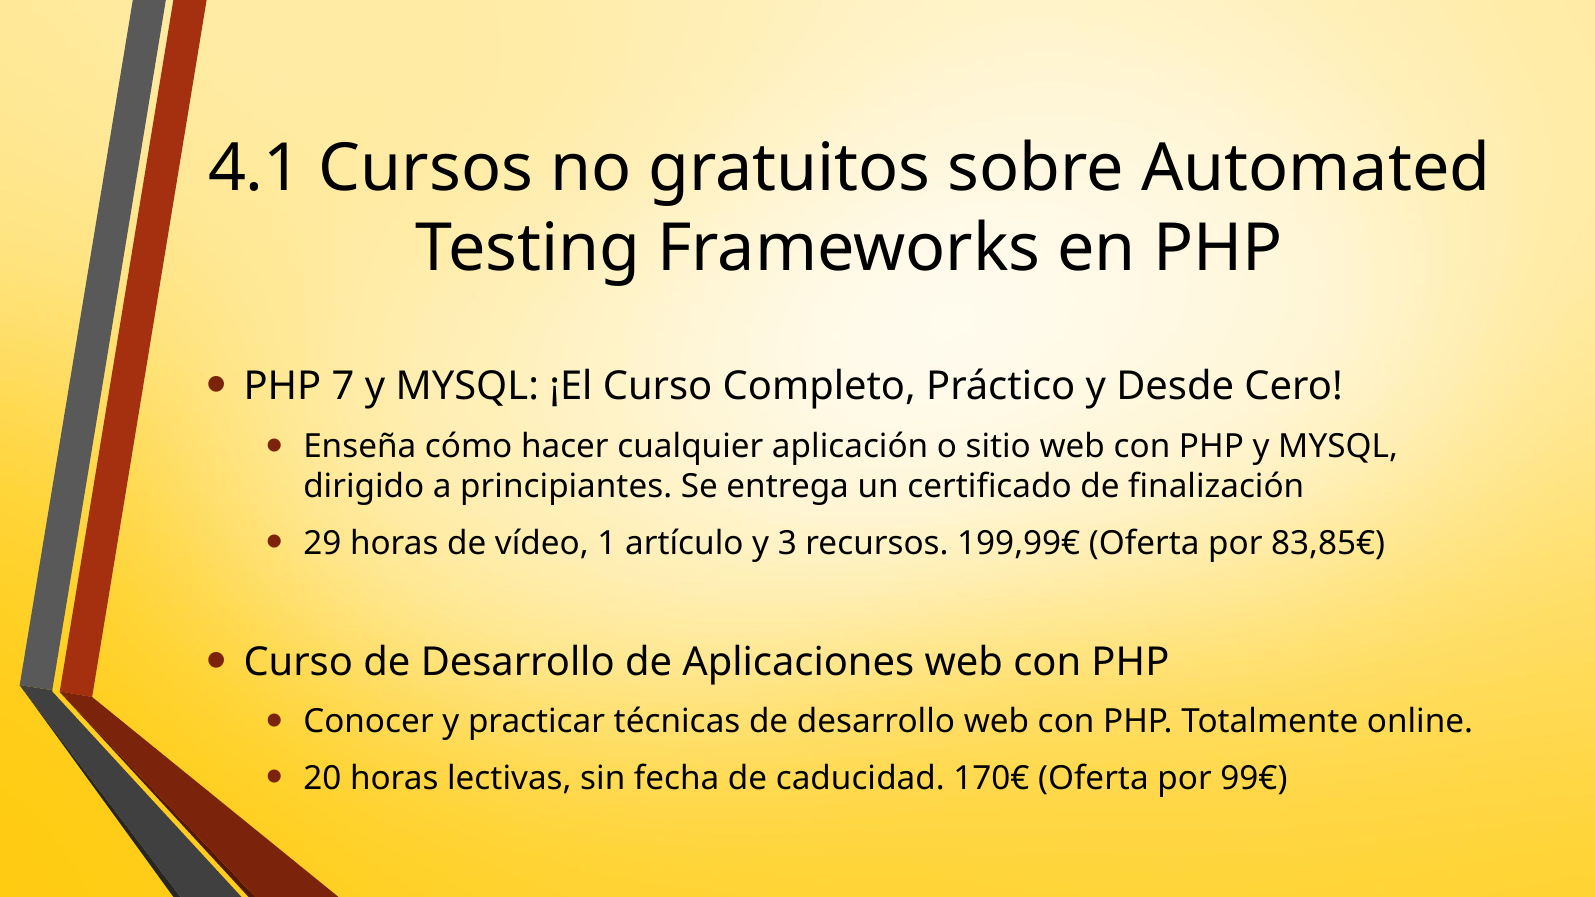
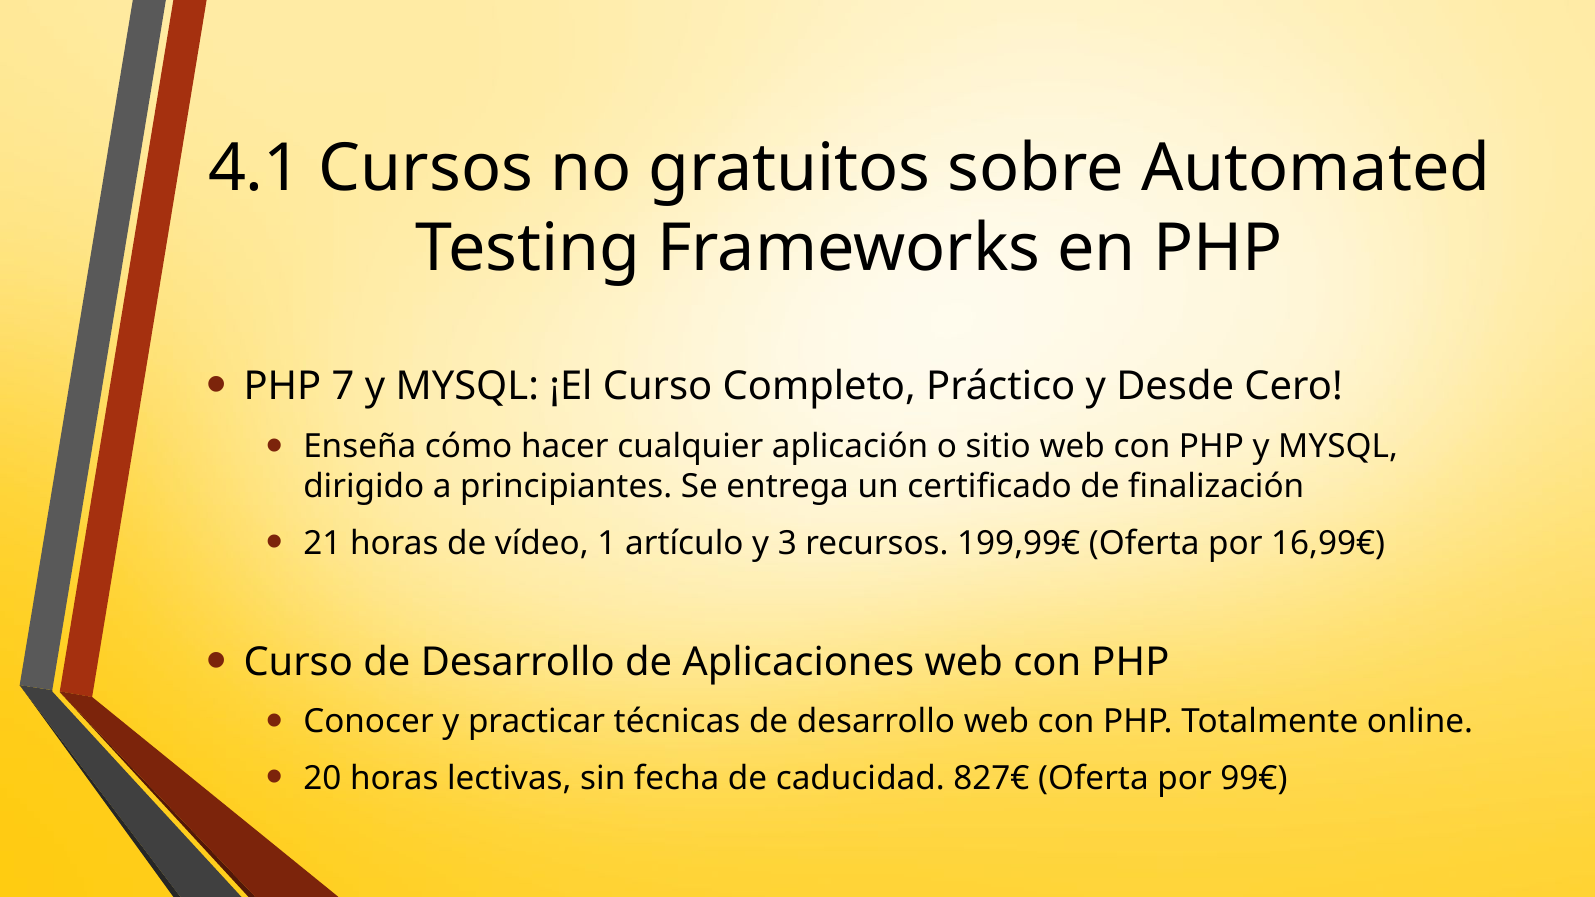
29: 29 -> 21
83,85€: 83,85€ -> 16,99€
170€: 170€ -> 827€
